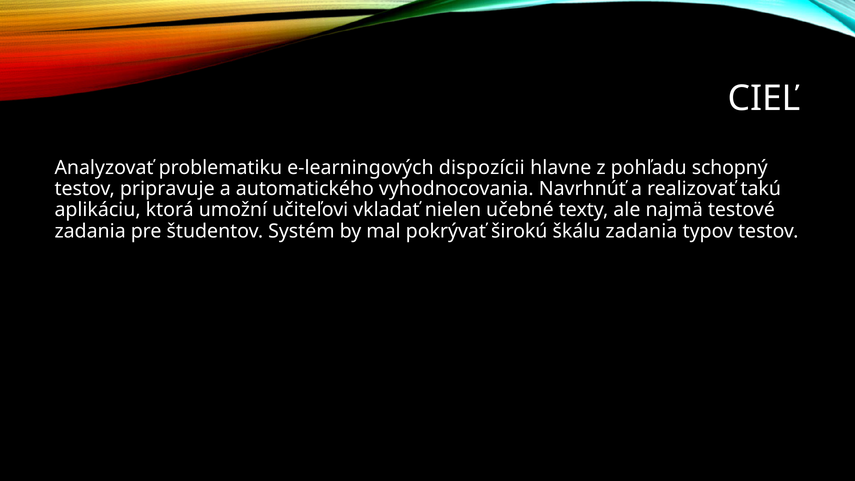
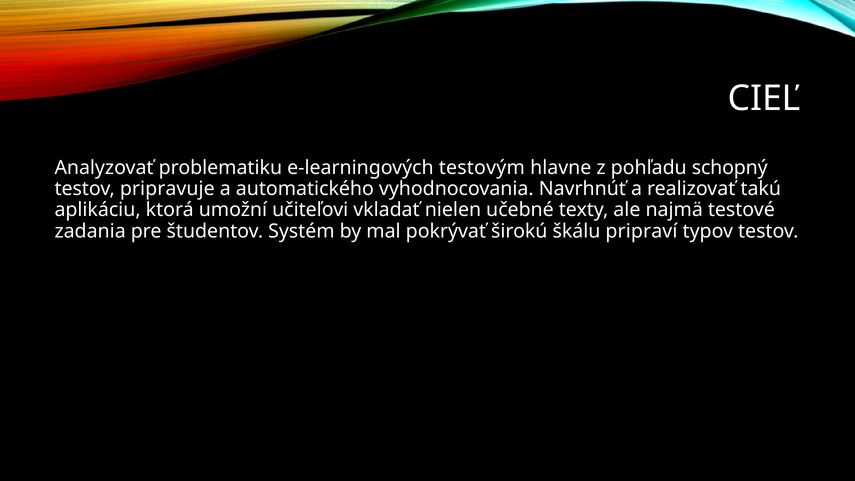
dispozícii: dispozícii -> testovým
škálu zadania: zadania -> pripraví
